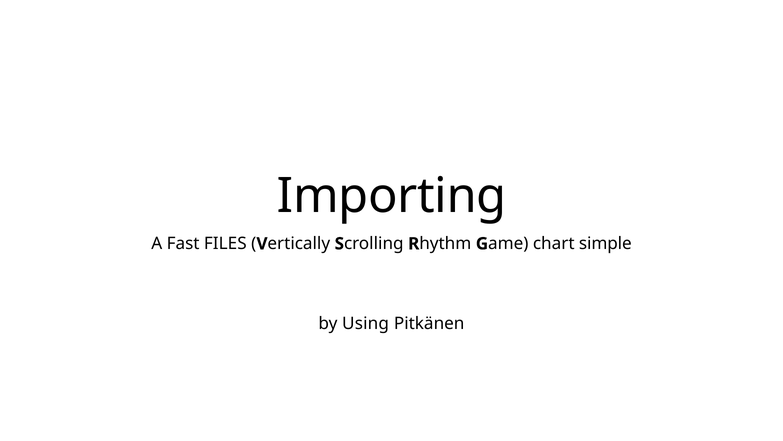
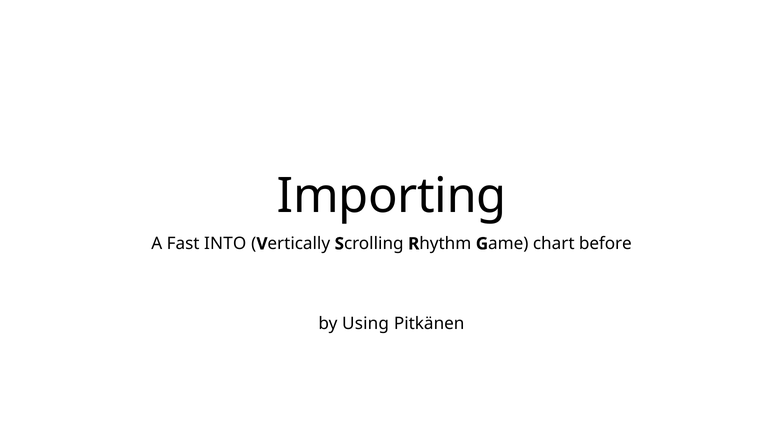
FILES: FILES -> INTO
simple: simple -> before
